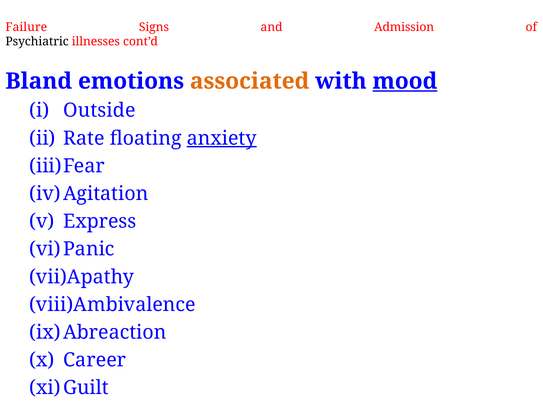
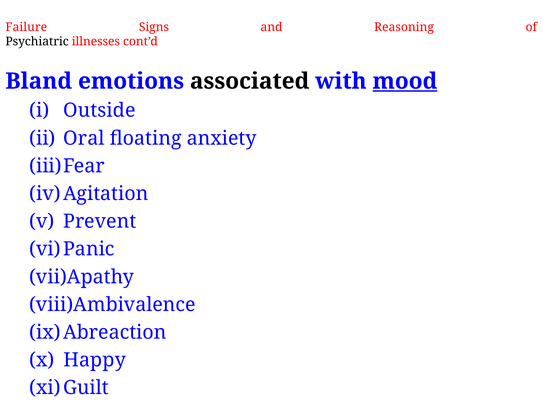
Admission: Admission -> Reasoning
associated colour: orange -> black
Rate: Rate -> Oral
anxiety underline: present -> none
Express: Express -> Prevent
Career: Career -> Happy
